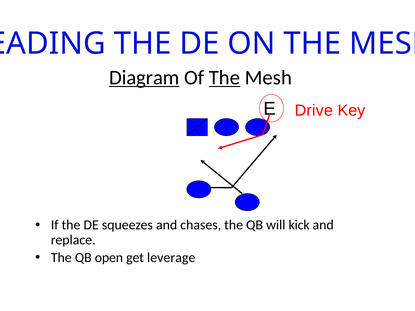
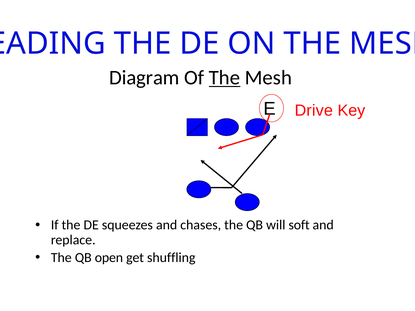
Diagram underline: present -> none
kick: kick -> soft
leverage: leverage -> shuffling
